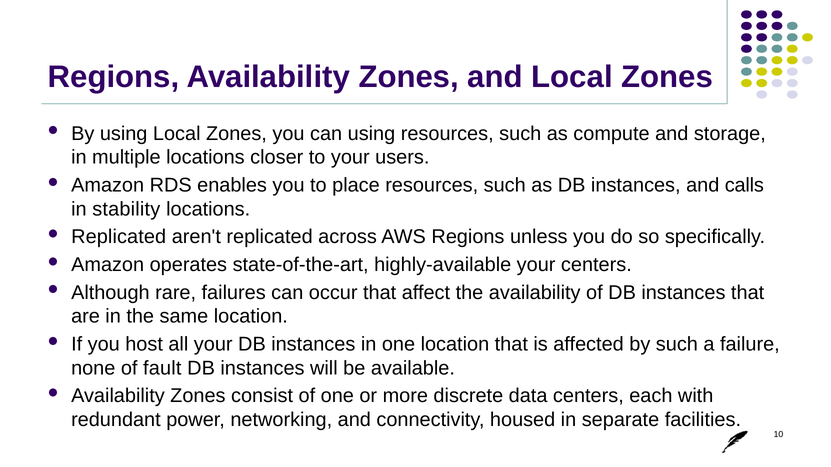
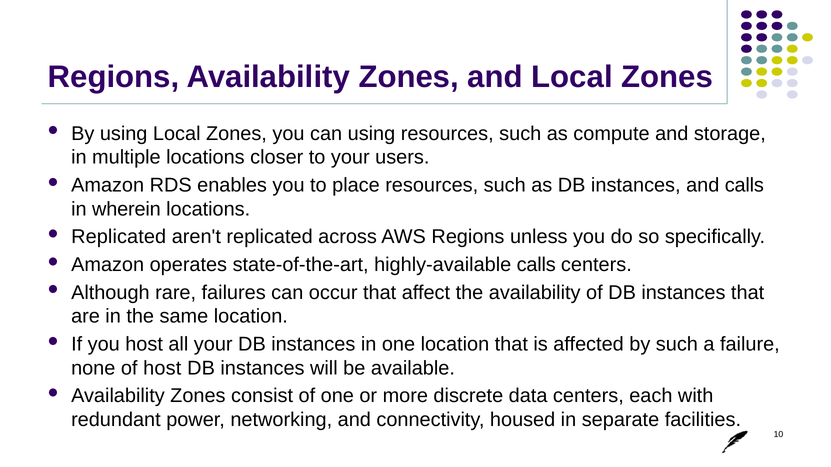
stability: stability -> wherein
highly-available your: your -> calls
of fault: fault -> host
